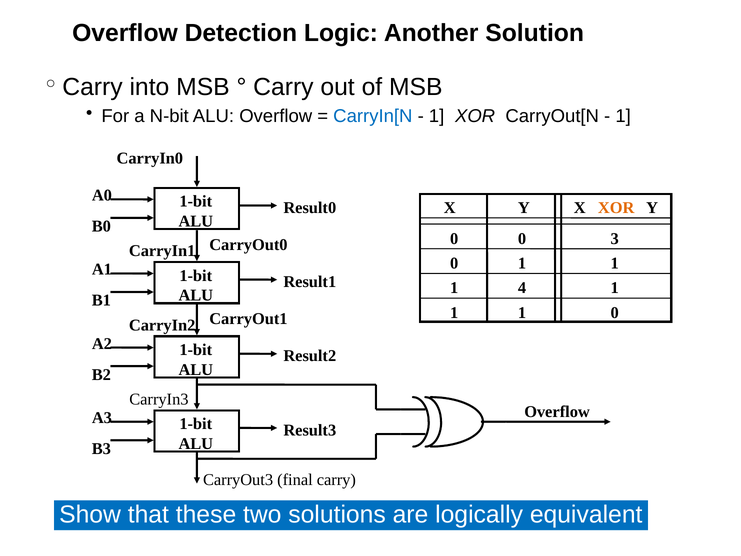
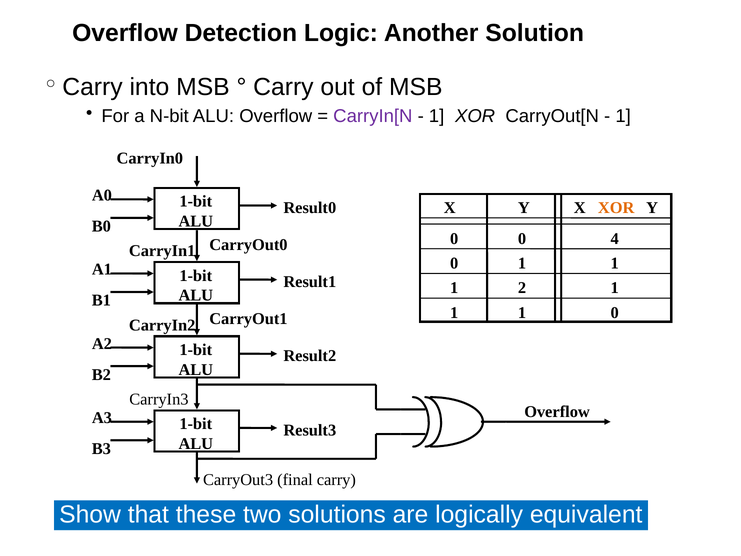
CarryIn[N colour: blue -> purple
3: 3 -> 4
4: 4 -> 2
